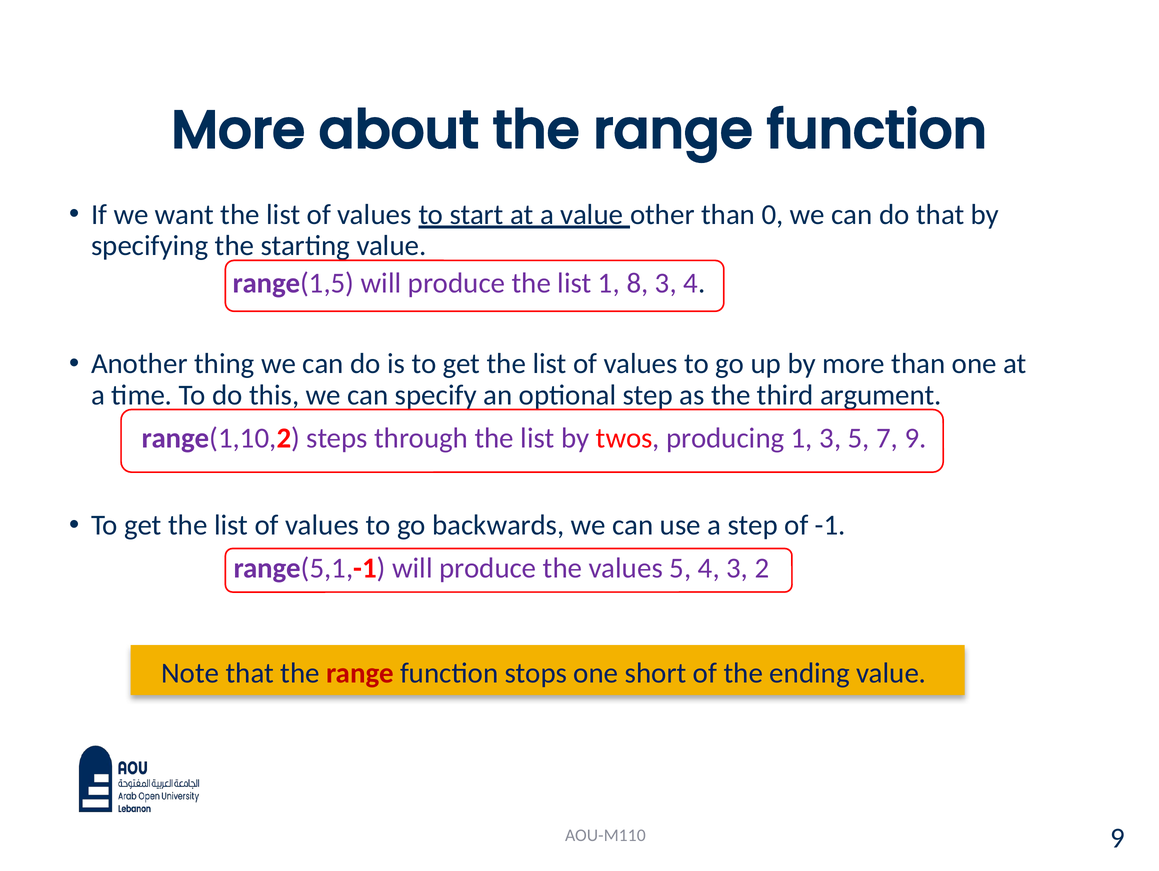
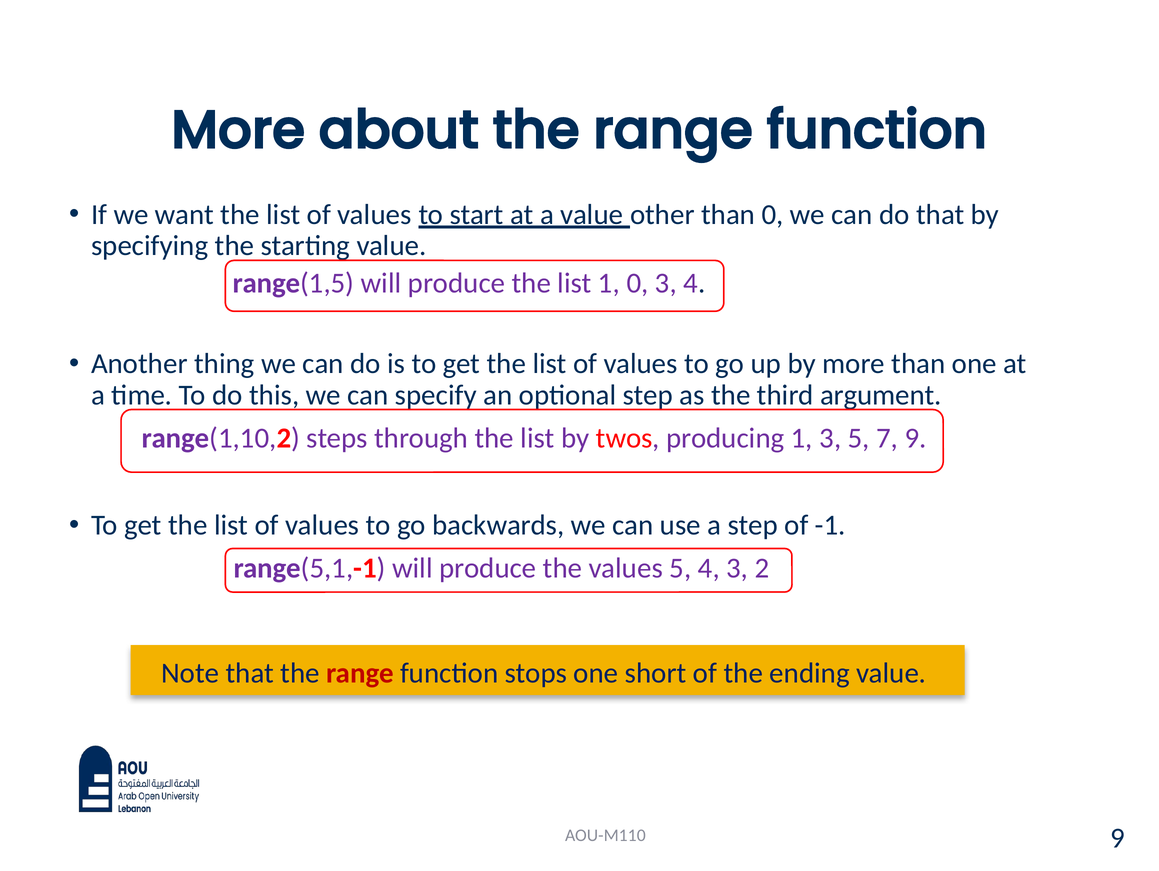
1 8: 8 -> 0
